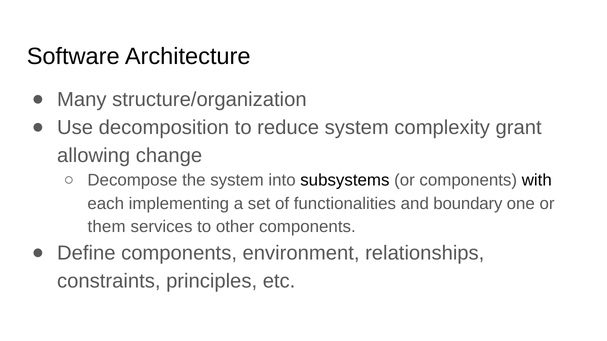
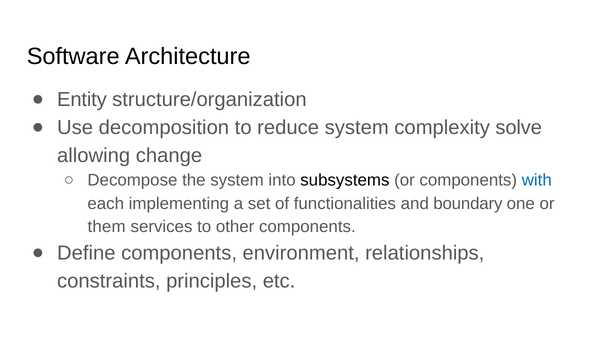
Many: Many -> Entity
grant: grant -> solve
with colour: black -> blue
